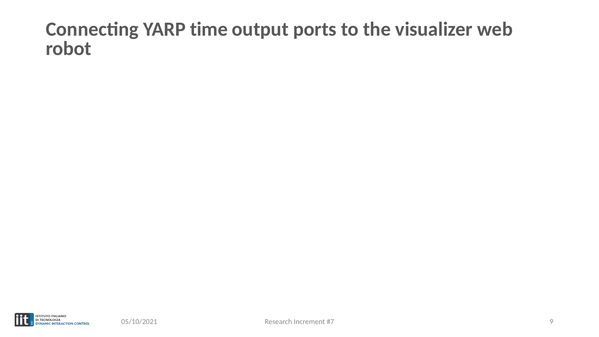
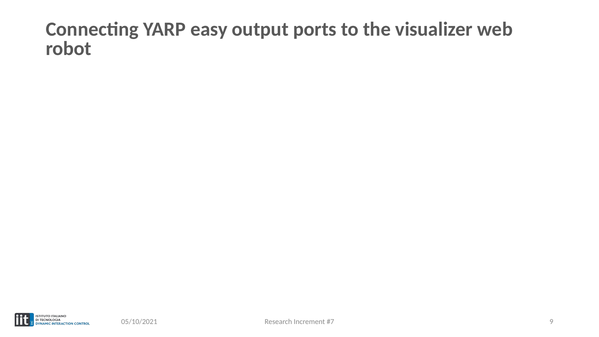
time: time -> easy
